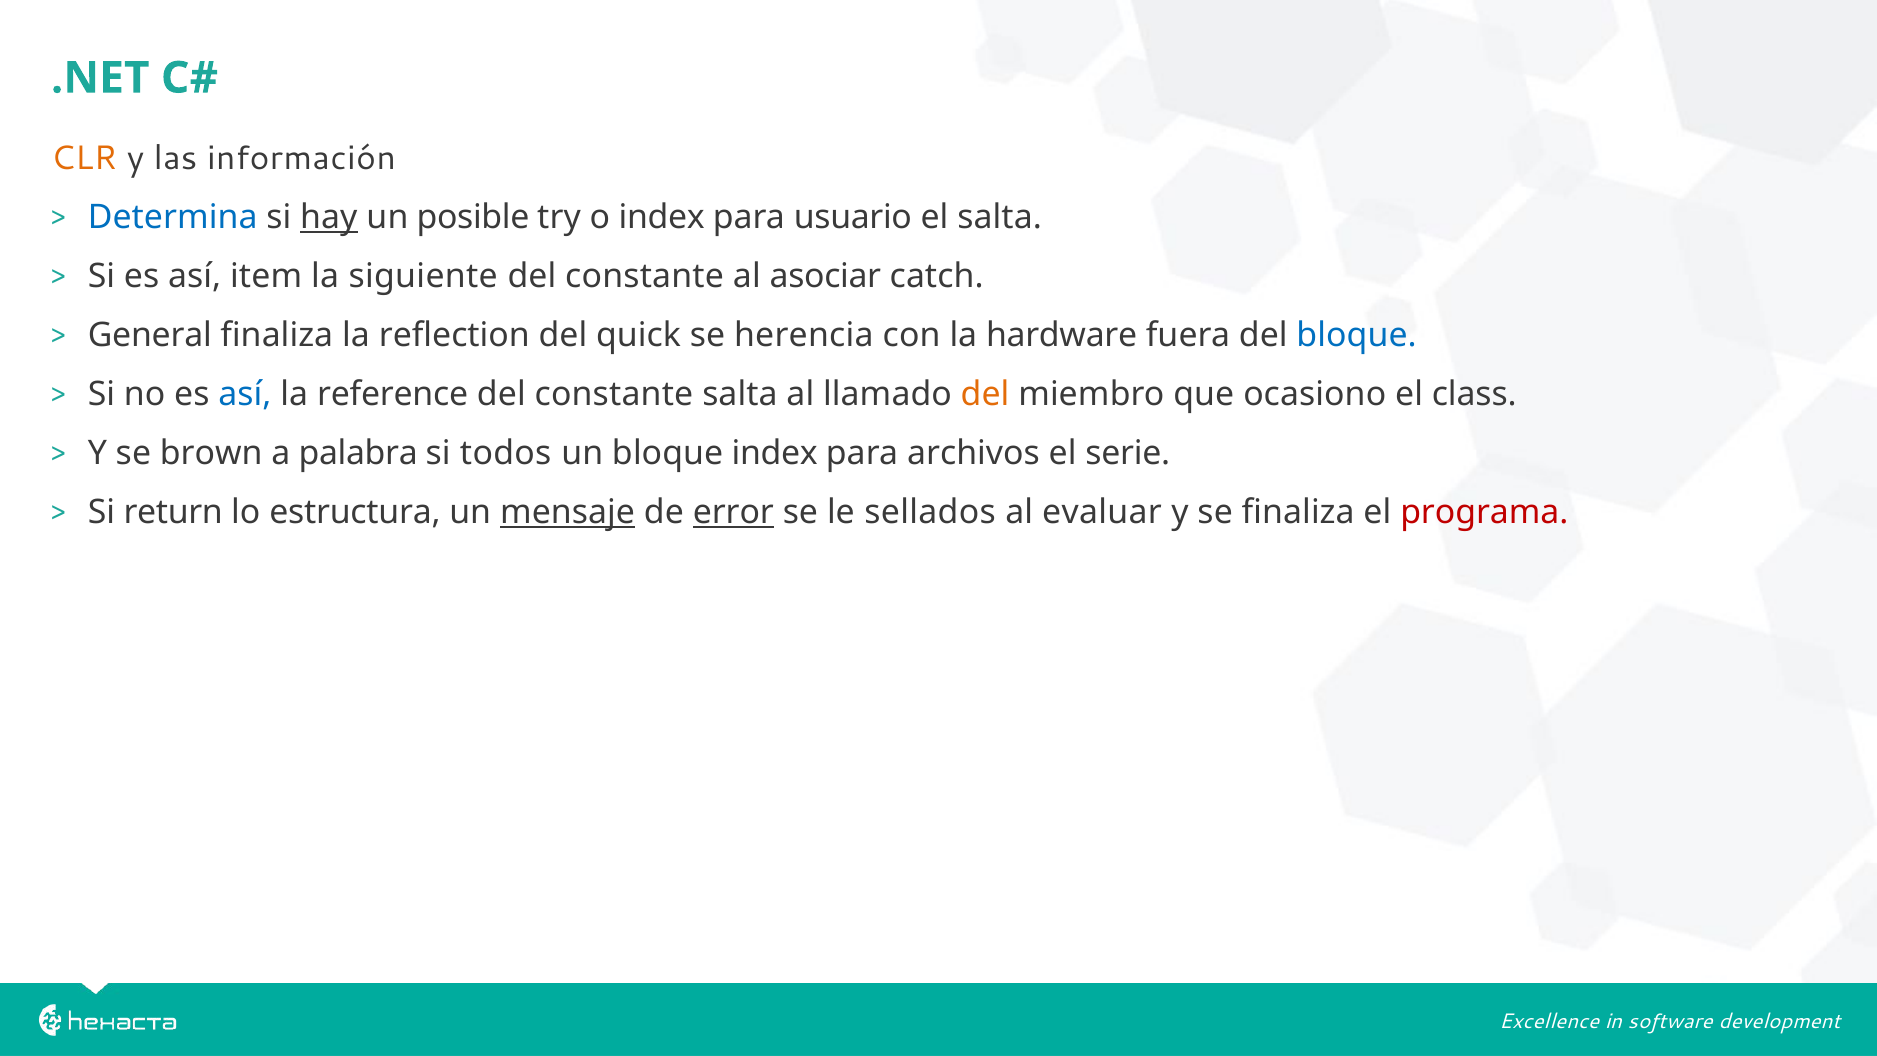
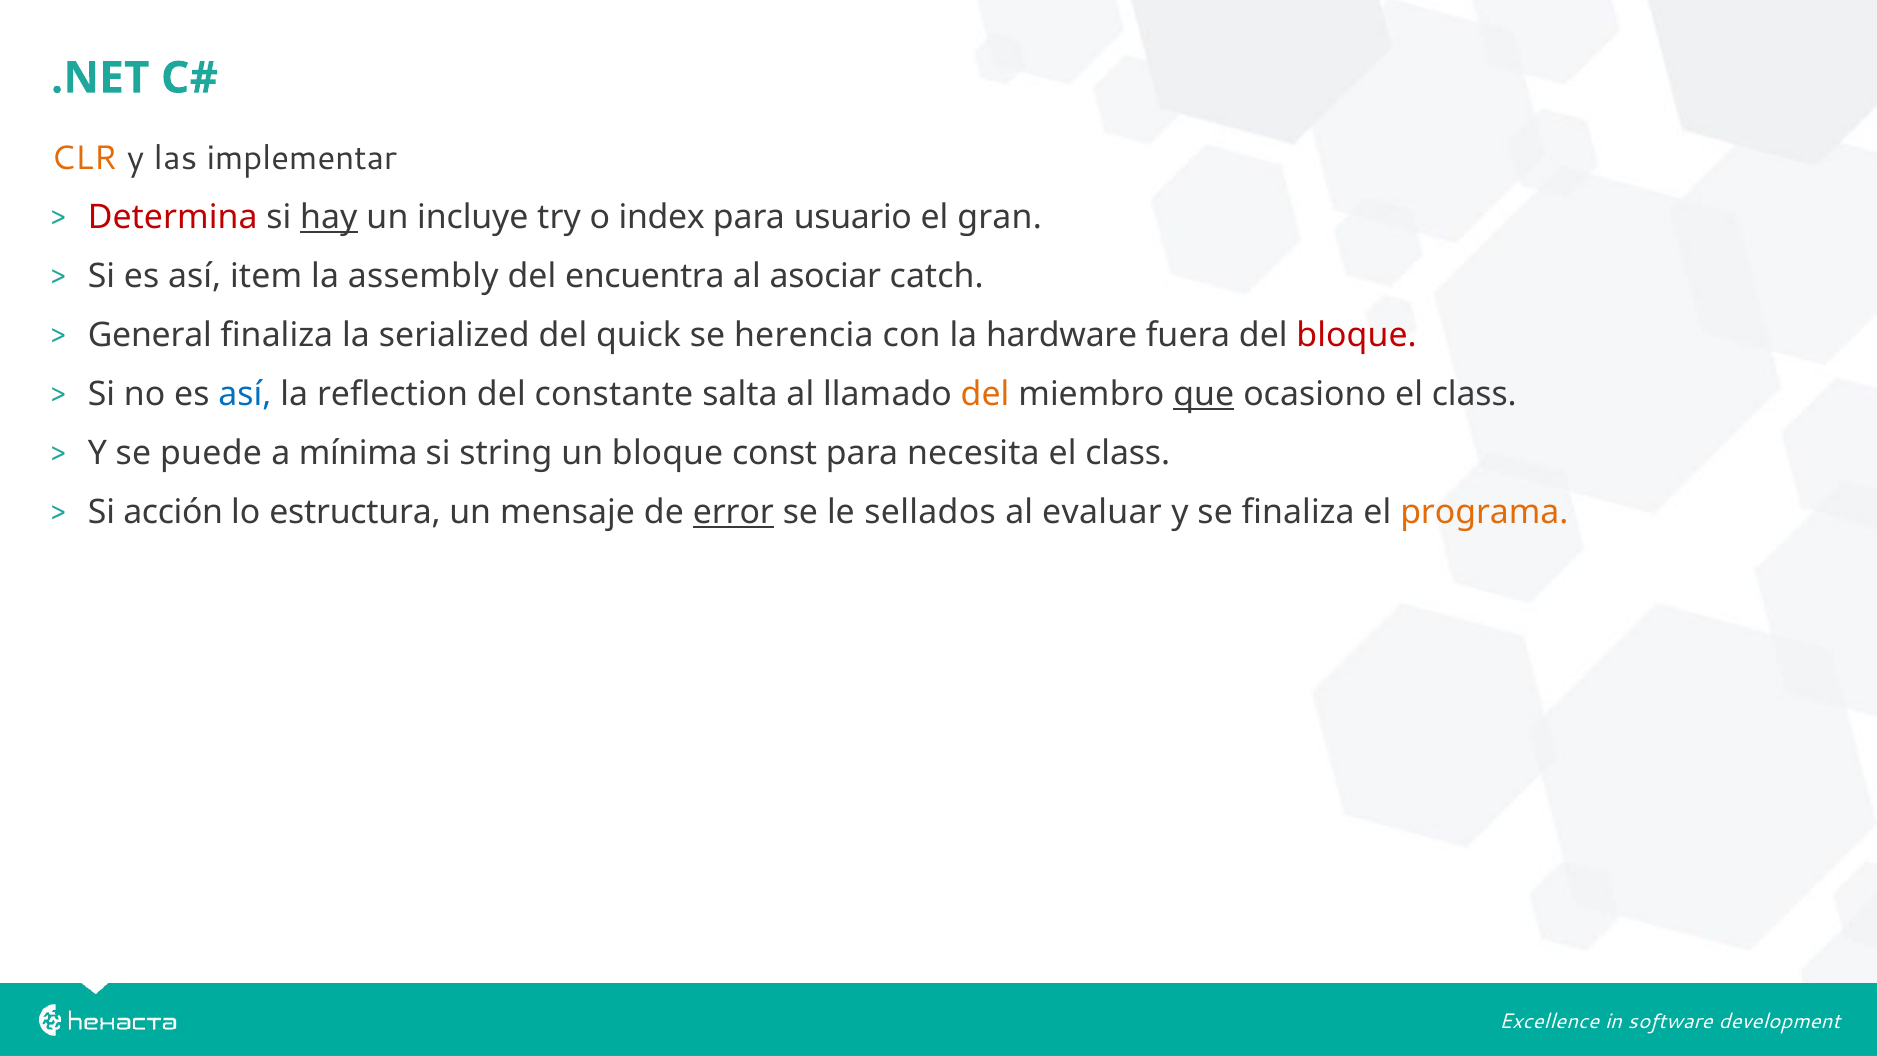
información: información -> implementar
Determina colour: blue -> red
posible: posible -> incluye
el salta: salta -> gran
siguiente: siguiente -> assembly
constante at (645, 276): constante -> encuentra
reflection: reflection -> serialized
bloque at (1357, 335) colour: blue -> red
reference: reference -> reflection
que underline: none -> present
brown: brown -> puede
palabra: palabra -> mínima
todos: todos -> string
bloque index: index -> const
archivos: archivos -> necesita
serie at (1128, 453): serie -> class
return: return -> acción
mensaje underline: present -> none
programa colour: red -> orange
